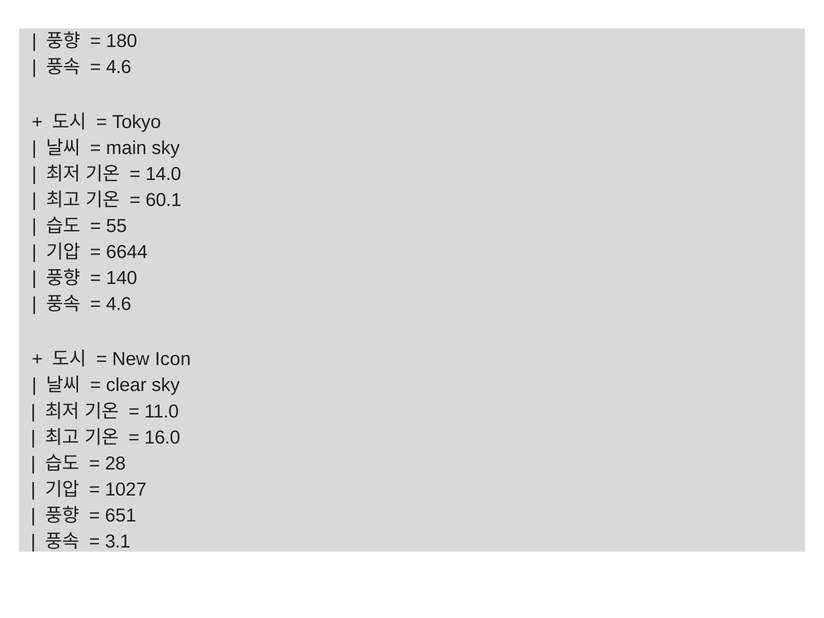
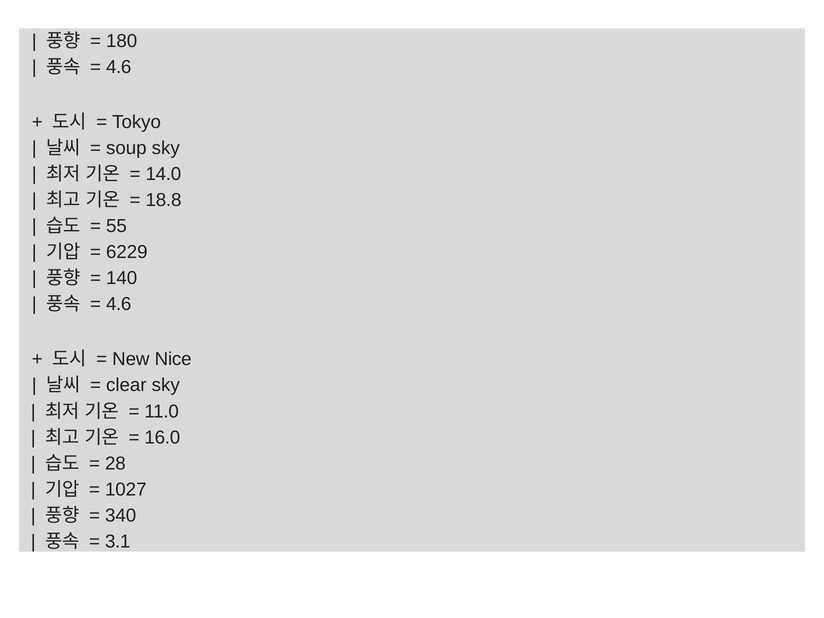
main: main -> soup
60.1: 60.1 -> 18.8
6644: 6644 -> 6229
Icon: Icon -> Nice
651: 651 -> 340
